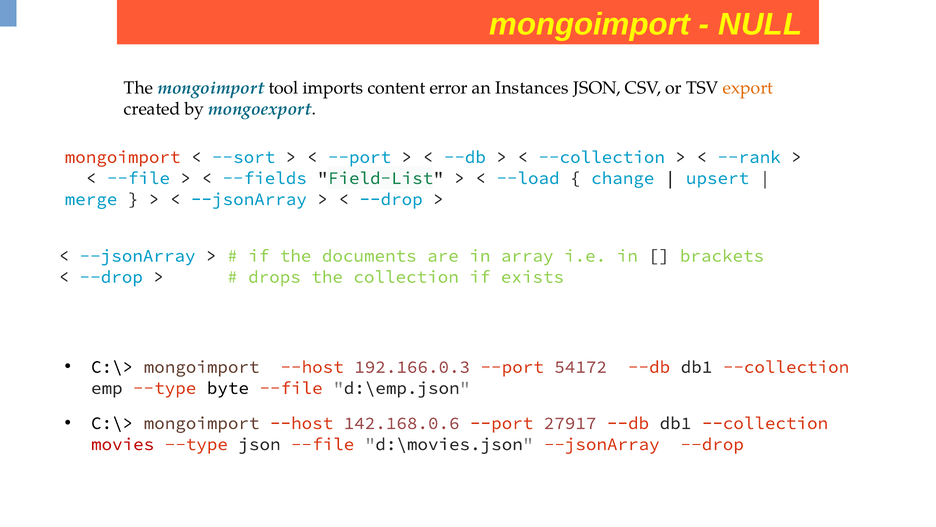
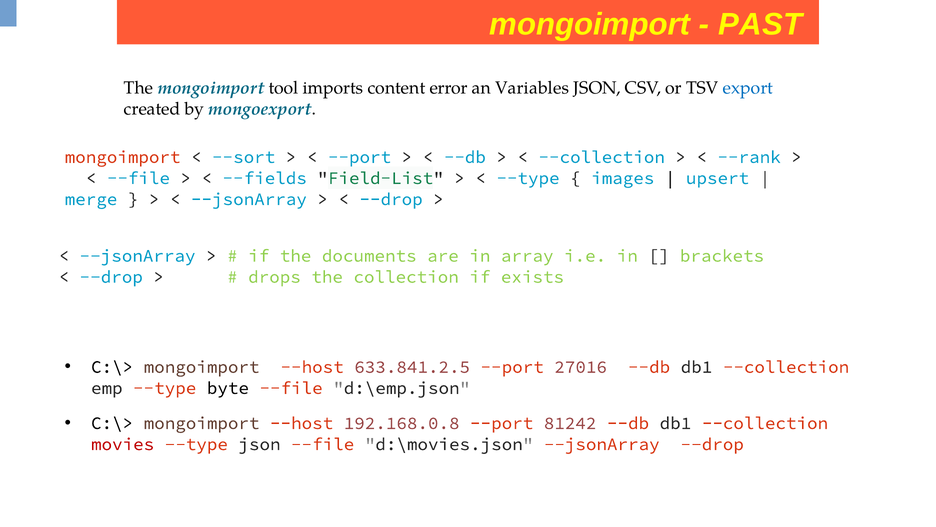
NULL: NULL -> PAST
Instances: Instances -> Variables
export colour: orange -> blue
--load at (528, 178): --load -> --type
change: change -> images
192.166.0.3: 192.166.0.3 -> 633.841.2.5
54172: 54172 -> 27016
142.168.0.6: 142.168.0.6 -> 192.168.0.8
27917: 27917 -> 81242
